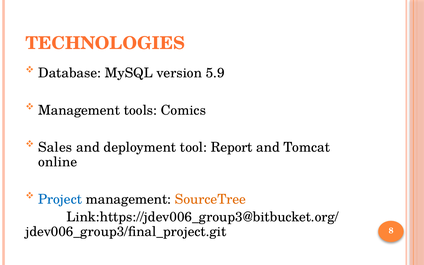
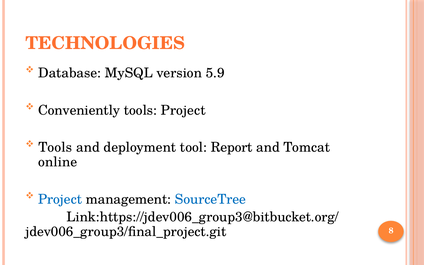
Management at (79, 110): Management -> Conveniently
tools Comics: Comics -> Project
Sales at (55, 147): Sales -> Tools
SourceTree colour: orange -> blue
